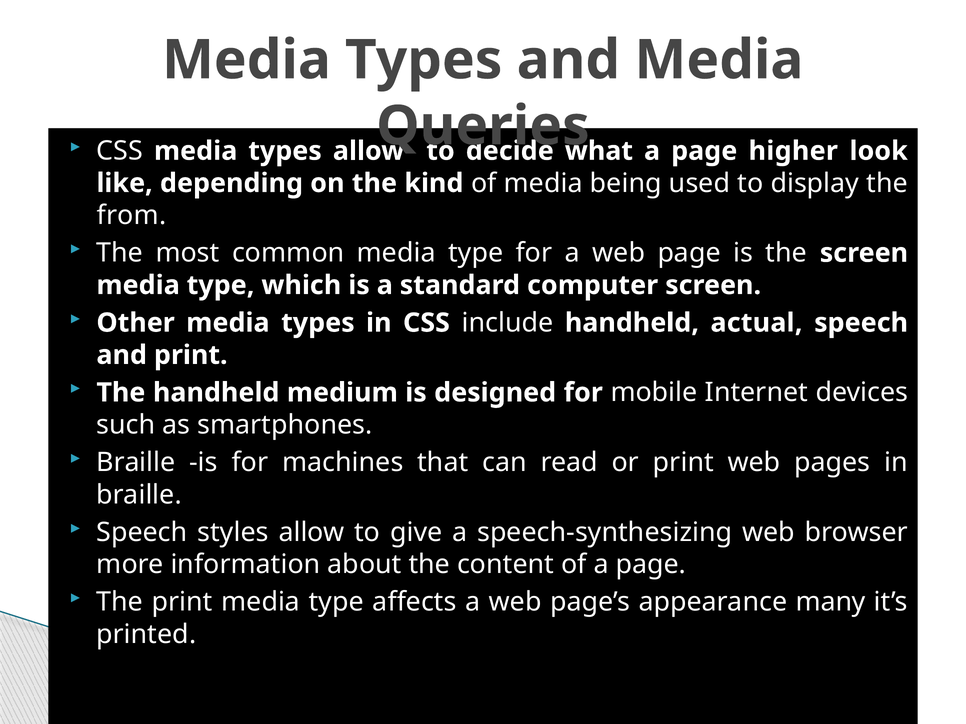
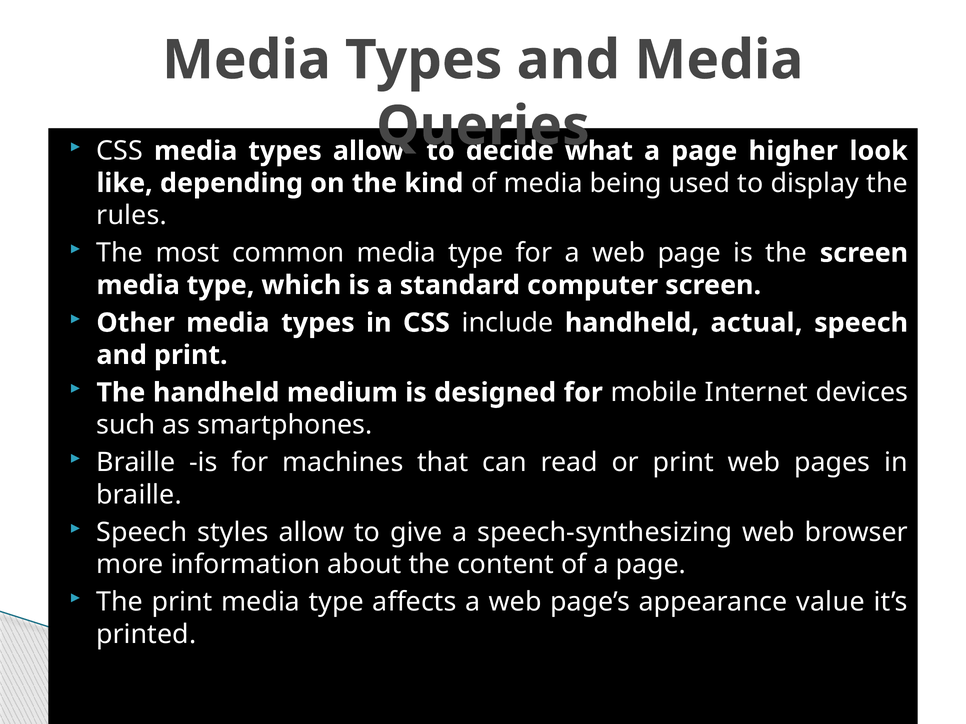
from: from -> rules
many: many -> value
